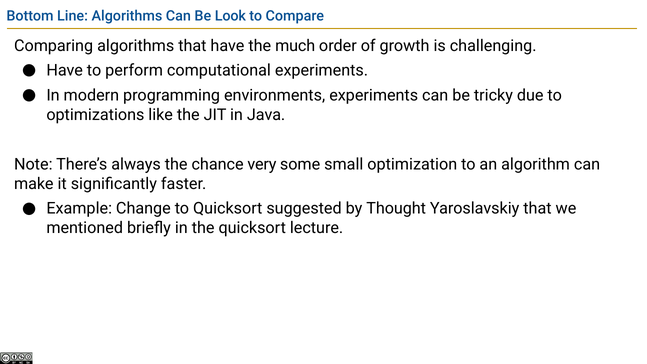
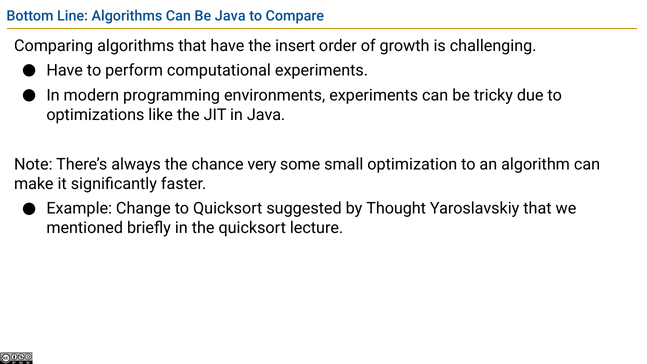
Be Look: Look -> Java
much: much -> insert
